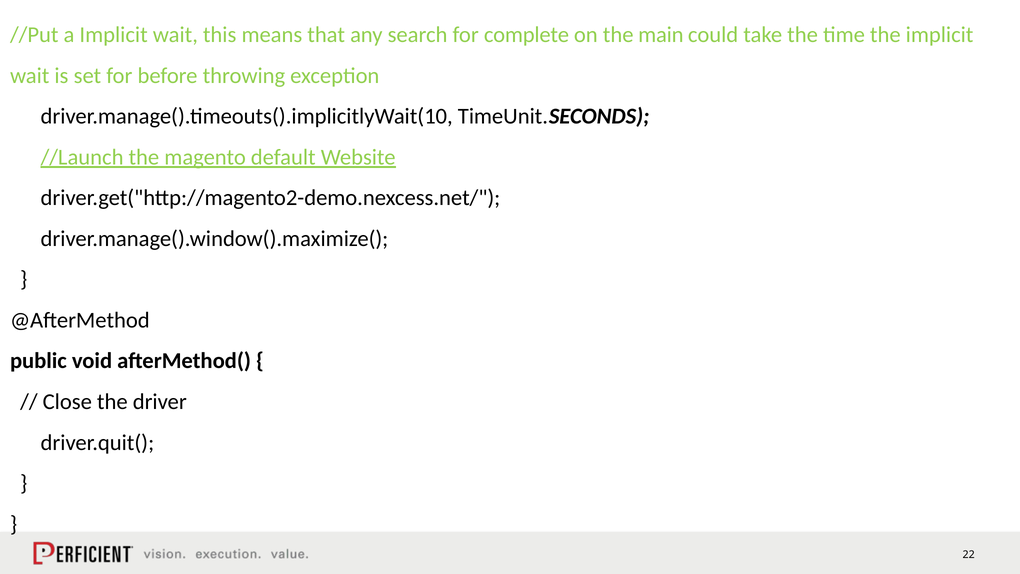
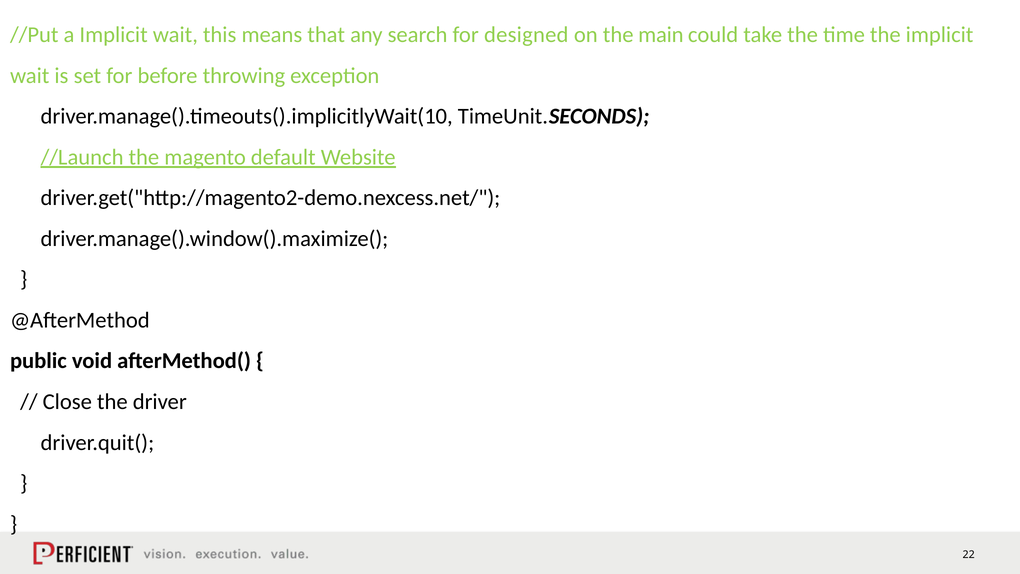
complete: complete -> designed
